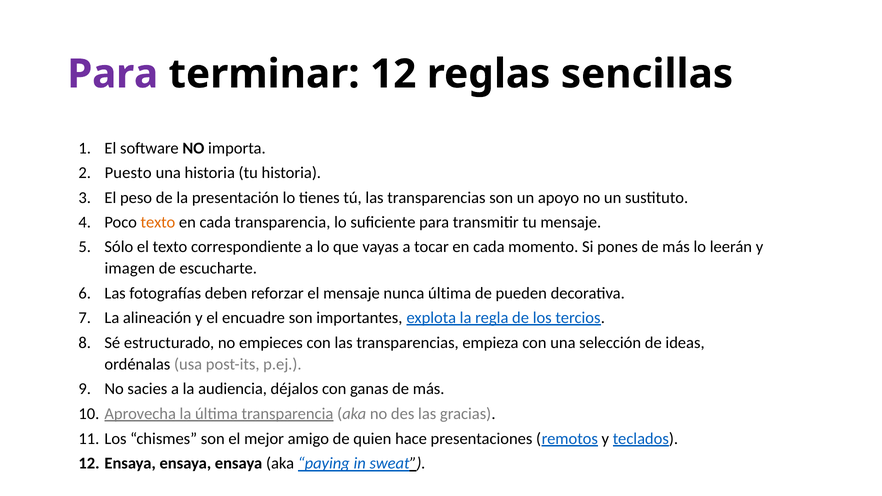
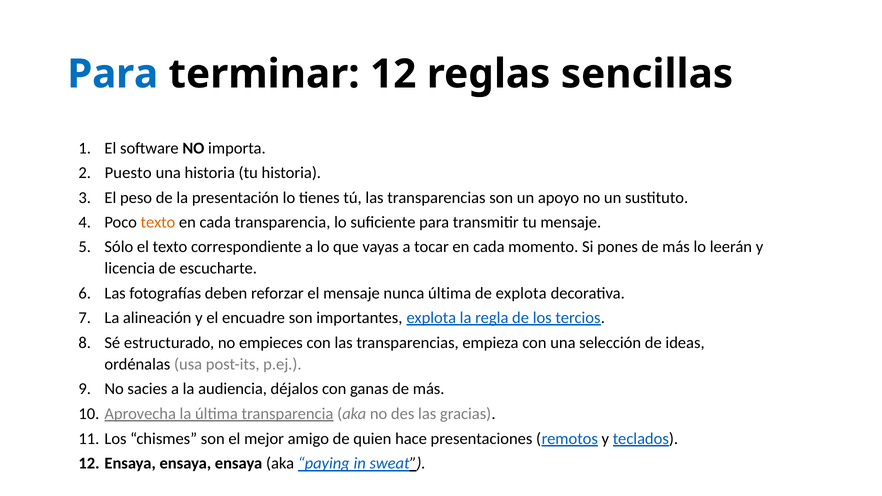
Para at (113, 74) colour: purple -> blue
imagen: imagen -> licencia
de pueden: pueden -> explota
